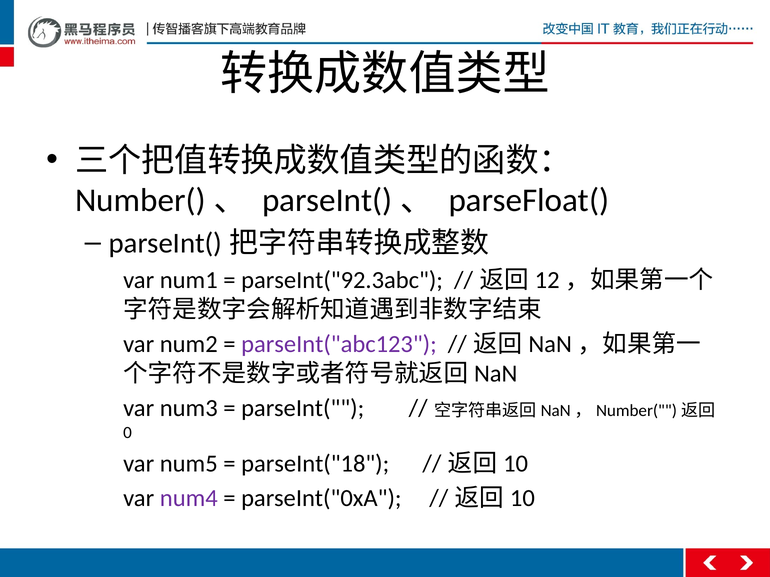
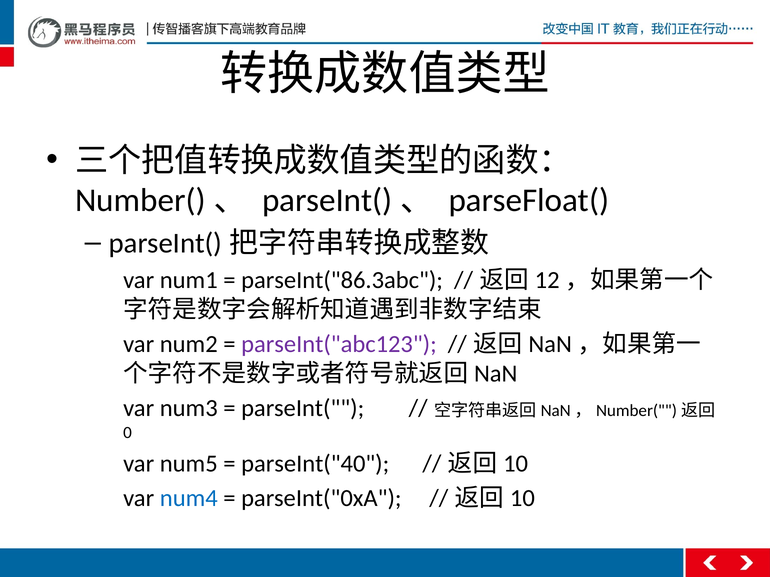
parseInt("92.3abc: parseInt("92.3abc -> parseInt("86.3abc
parseInt("18: parseInt("18 -> parseInt("40
num4 colour: purple -> blue
